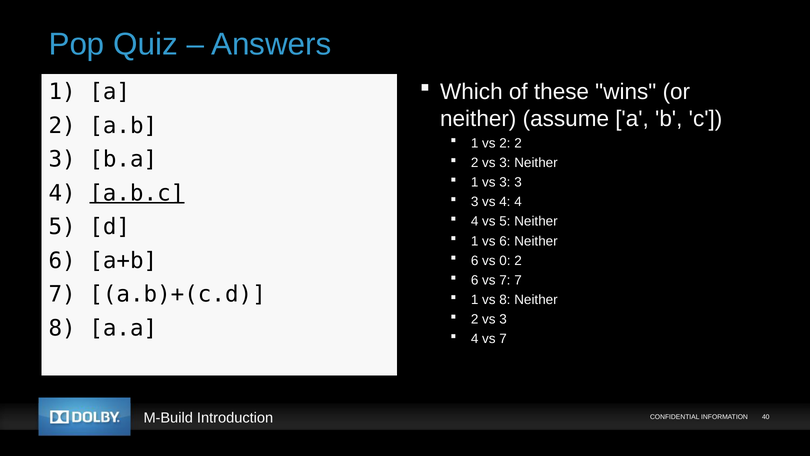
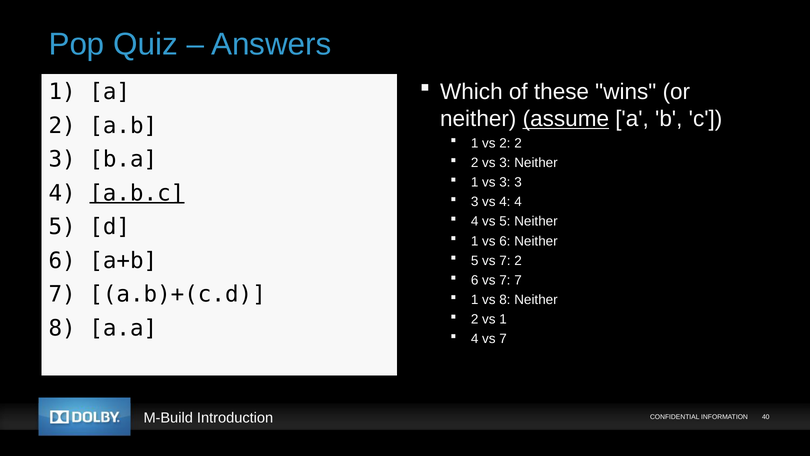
assume underline: none -> present
6 at (475, 261): 6 -> 5
0 at (505, 261): 0 -> 7
3 at (503, 319): 3 -> 1
